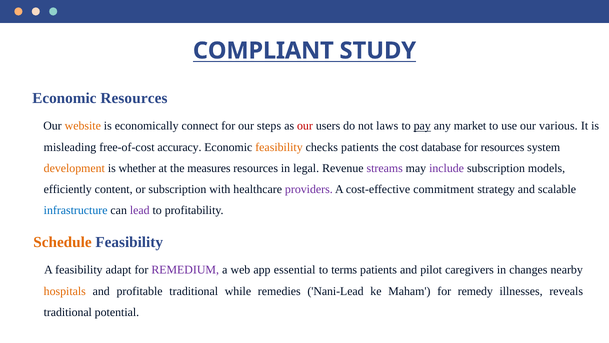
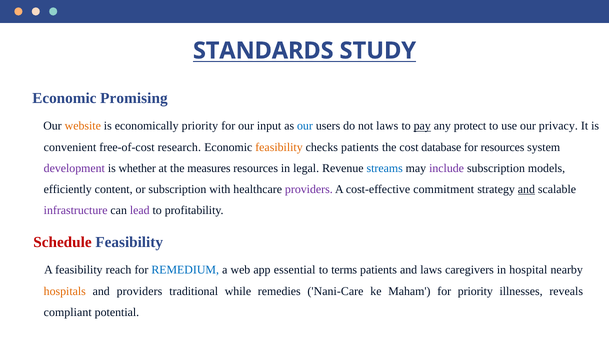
COMPLIANT: COMPLIANT -> STANDARDS
Economic Resources: Resources -> Promising
economically connect: connect -> priority
steps: steps -> input
our at (305, 126) colour: red -> blue
market: market -> protect
various: various -> privacy
misleading: misleading -> convenient
accuracy: accuracy -> research
development colour: orange -> purple
streams colour: purple -> blue
and at (526, 189) underline: none -> present
infrastructure colour: blue -> purple
Schedule colour: orange -> red
adapt: adapt -> reach
REMEDIUM colour: purple -> blue
and pilot: pilot -> laws
changes: changes -> hospital
and profitable: profitable -> providers
Nani-Lead: Nani-Lead -> Nani-Care
for remedy: remedy -> priority
traditional at (68, 312): traditional -> compliant
